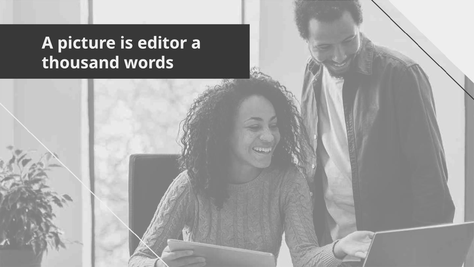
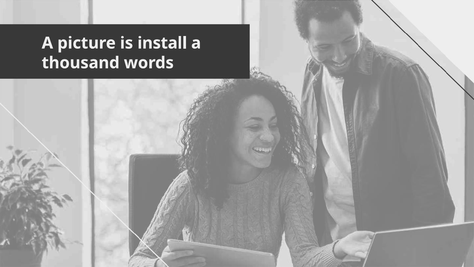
editor: editor -> install
